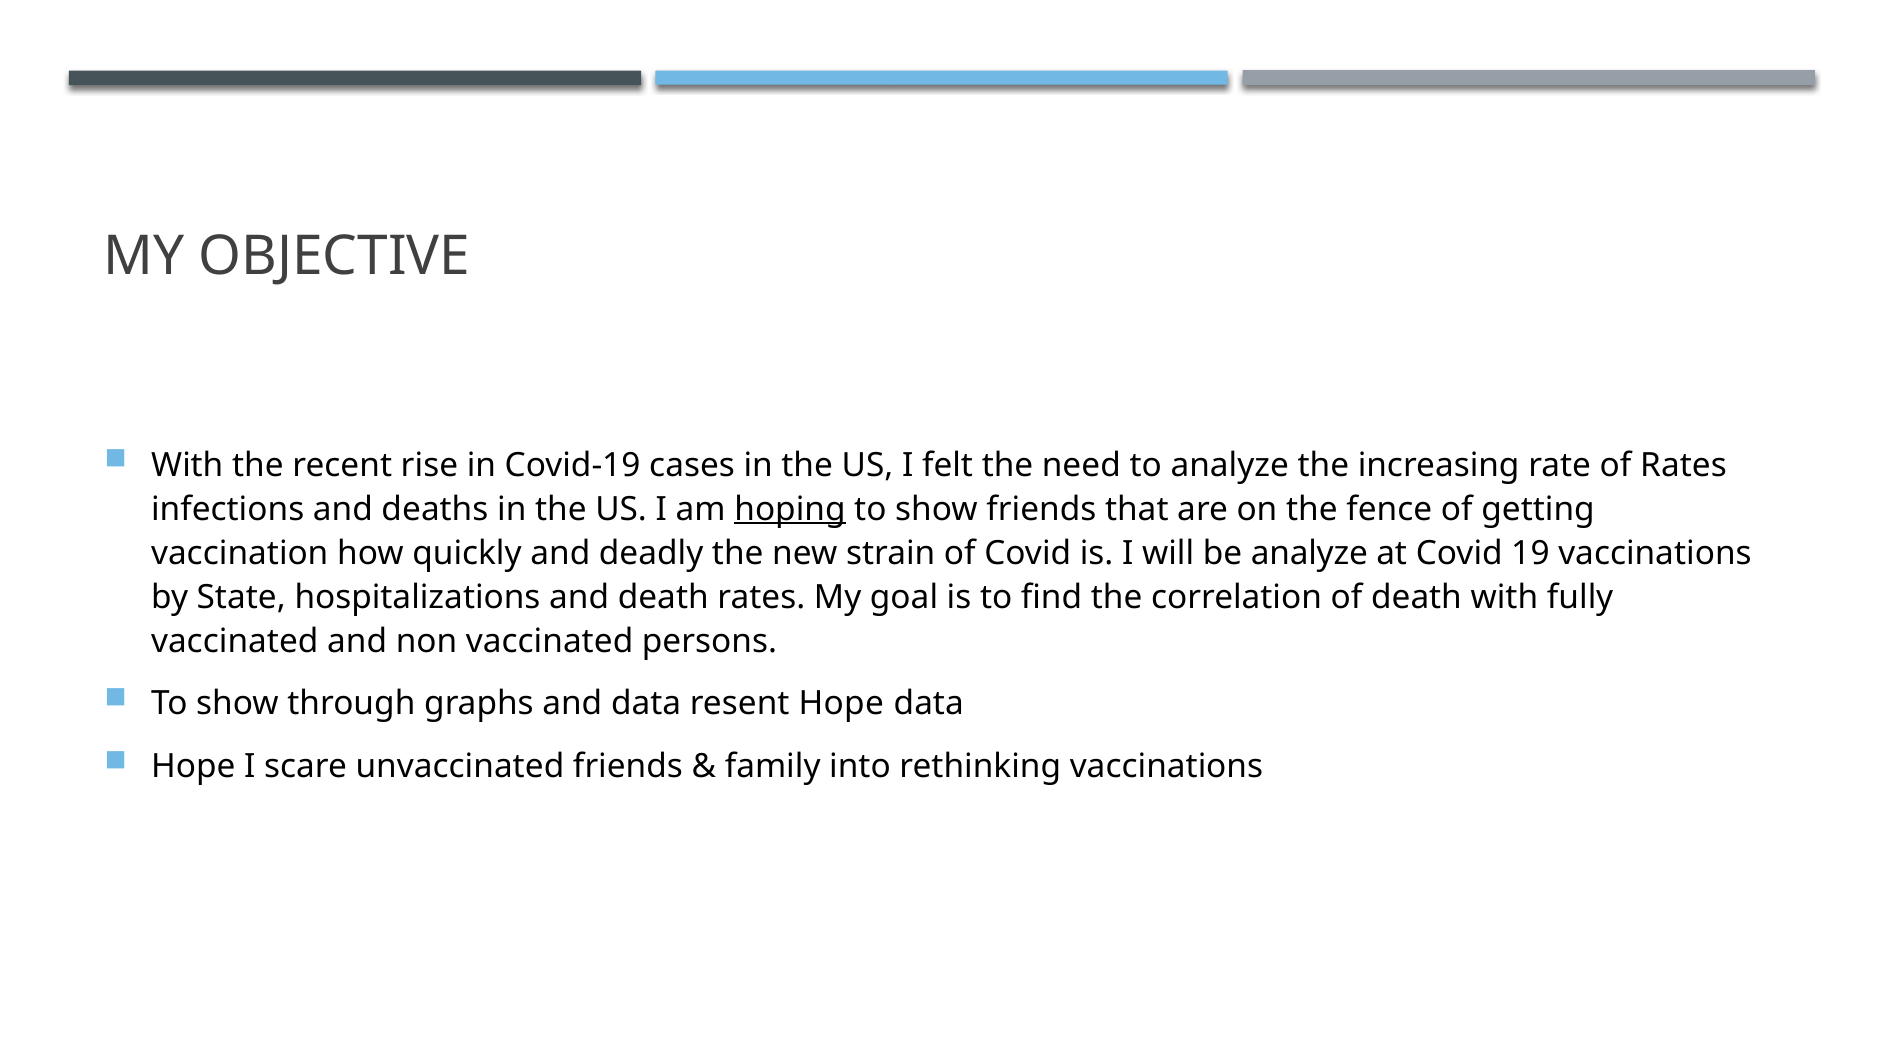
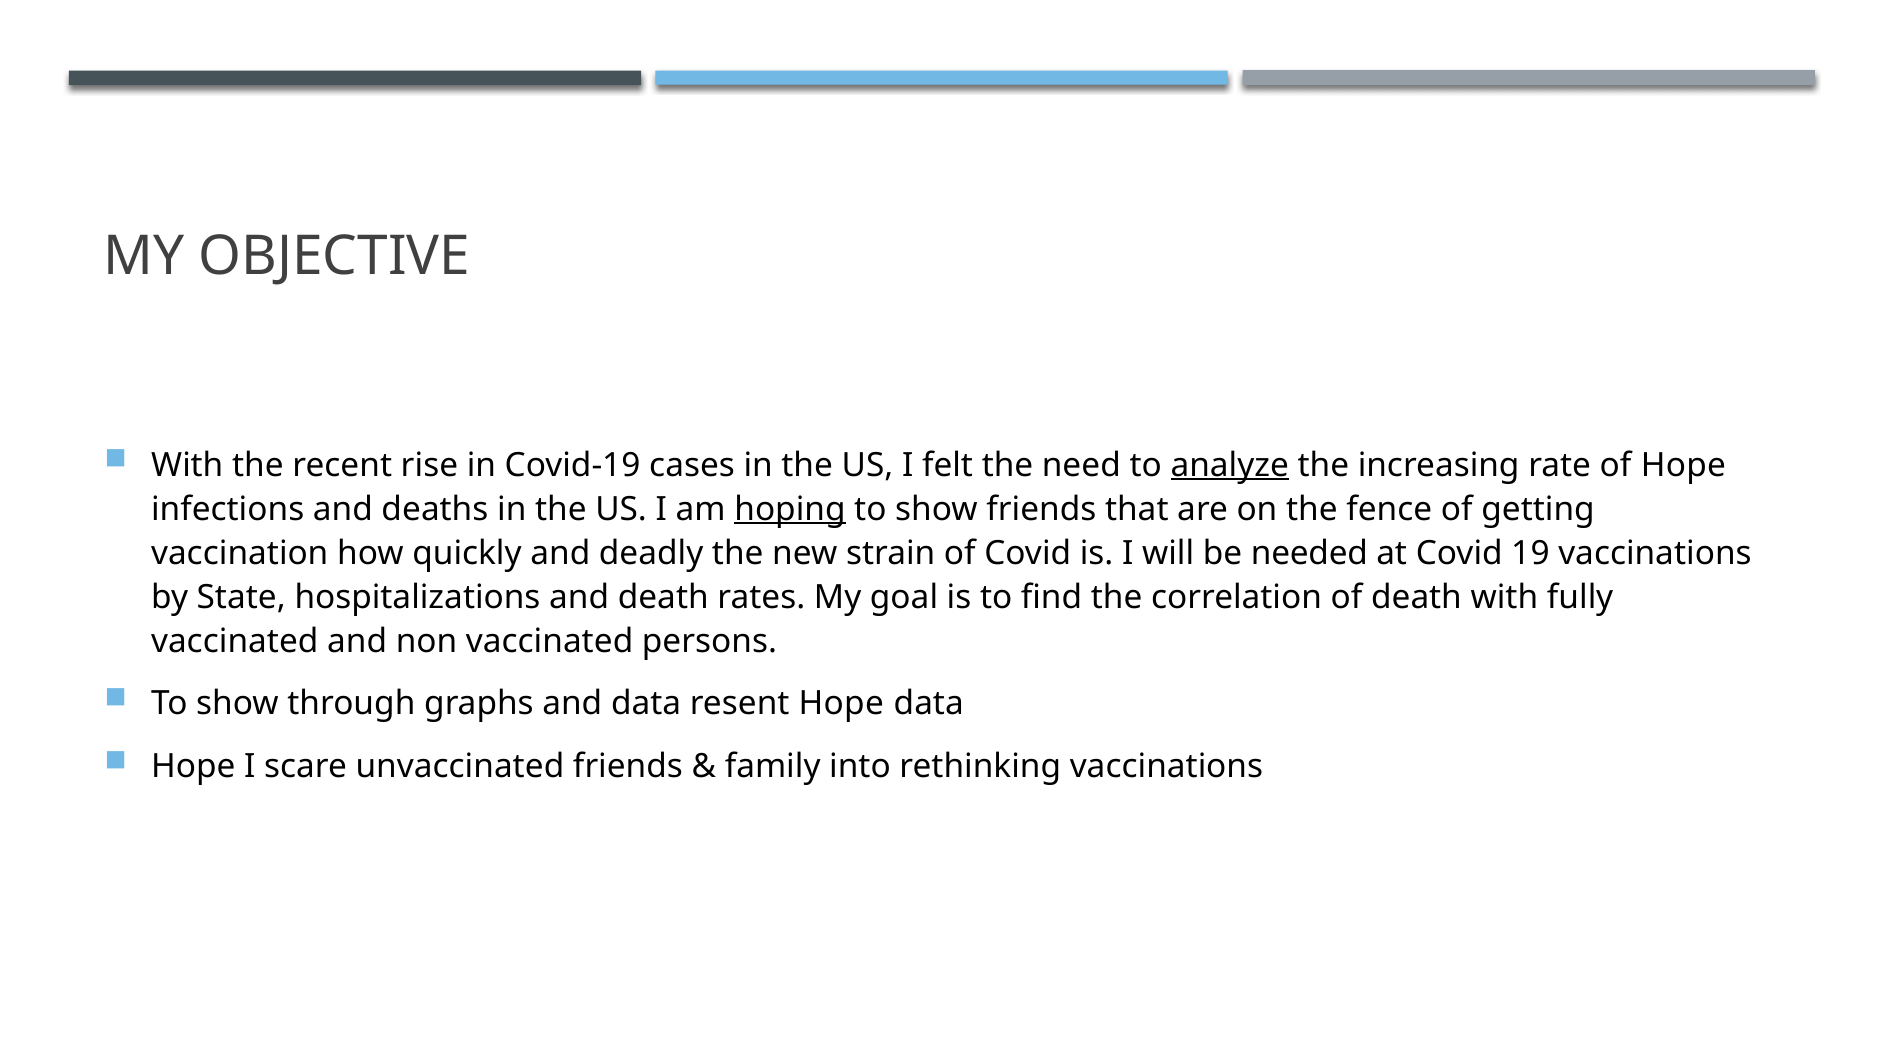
analyze at (1230, 465) underline: none -> present
of Rates: Rates -> Hope
be analyze: analyze -> needed
